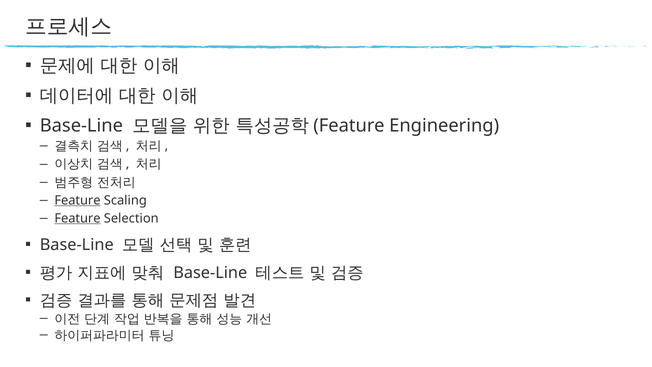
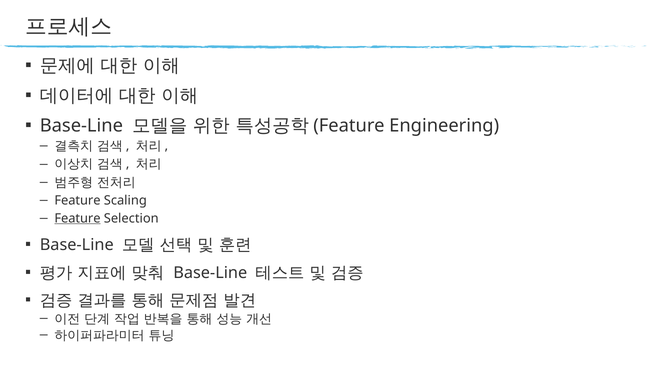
Feature at (77, 200) underline: present -> none
